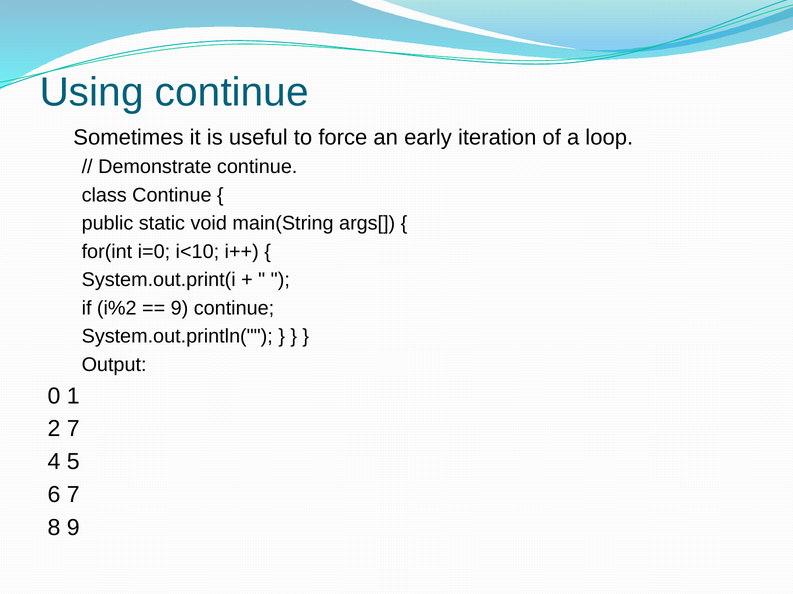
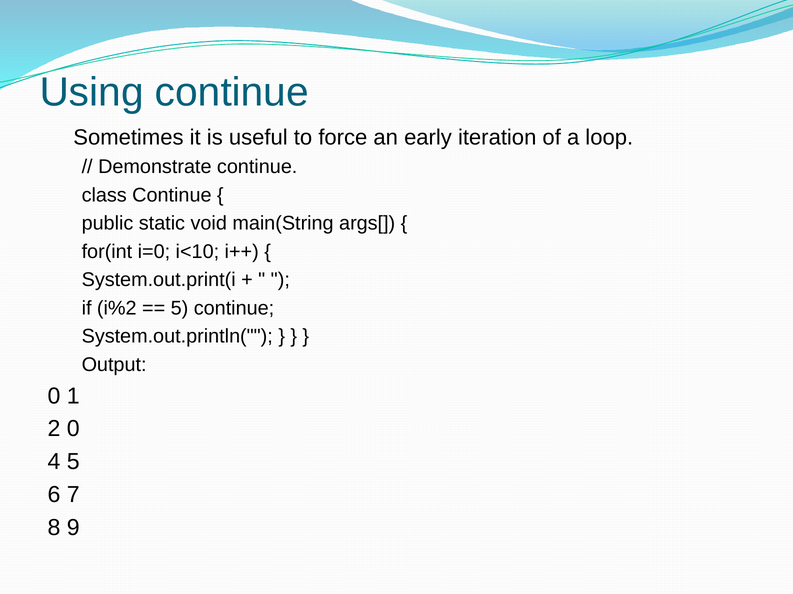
9 at (180, 309): 9 -> 5
2 7: 7 -> 0
